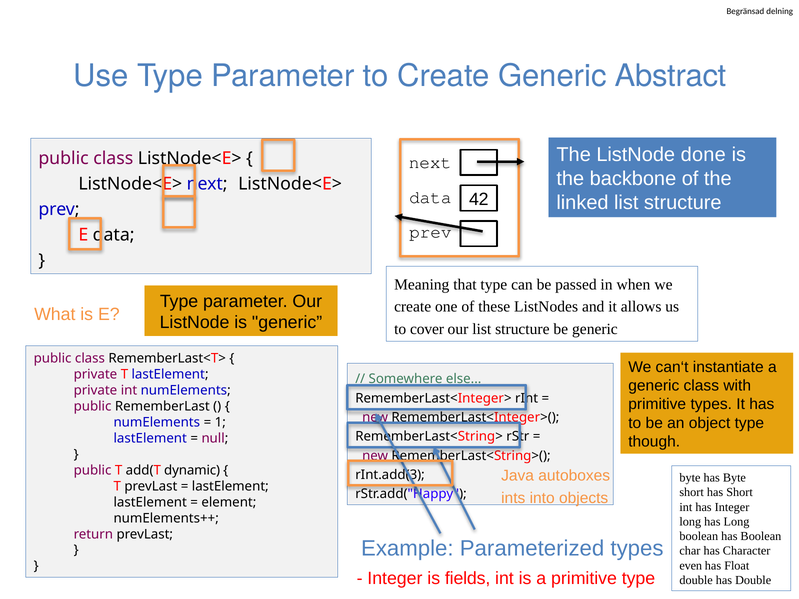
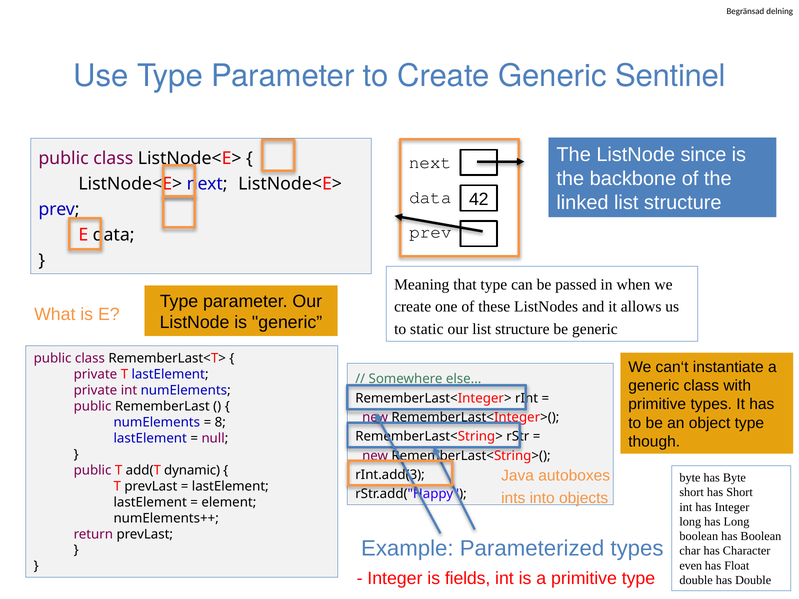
Abstract: Abstract -> Sentinel
done: done -> since
cover: cover -> static
1: 1 -> 8
